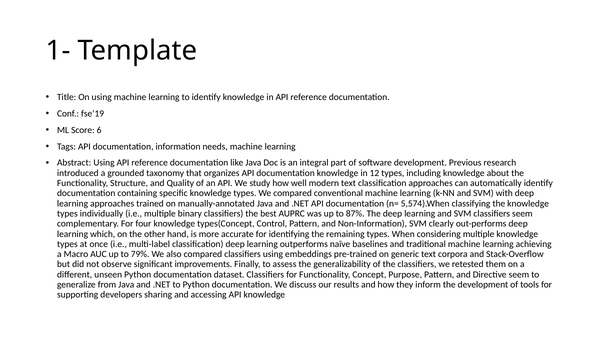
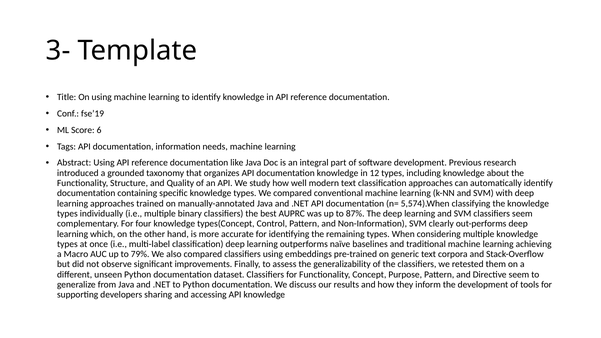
1-: 1- -> 3-
